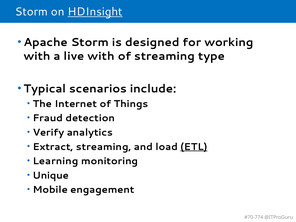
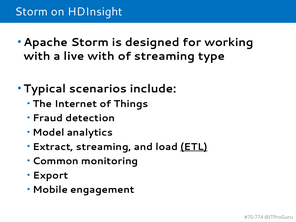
HDInsight underline: present -> none
Verify: Verify -> Model
Learning: Learning -> Common
Unique: Unique -> Export
